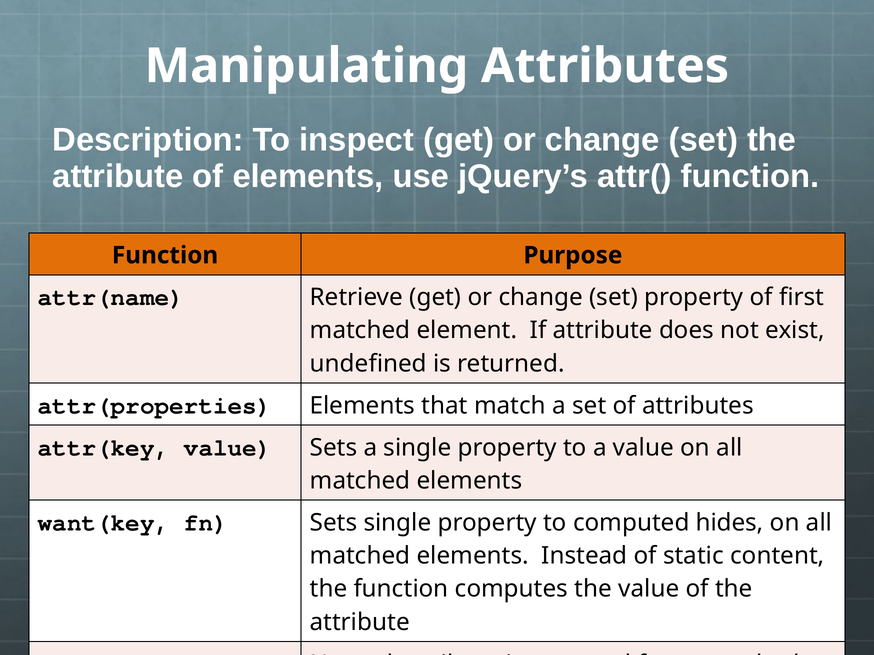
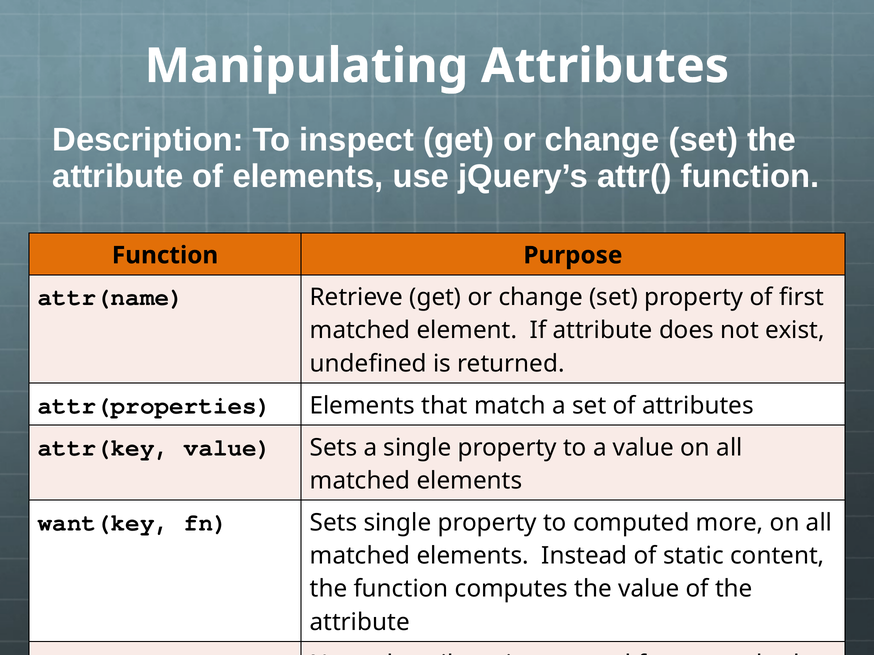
hides: hides -> more
